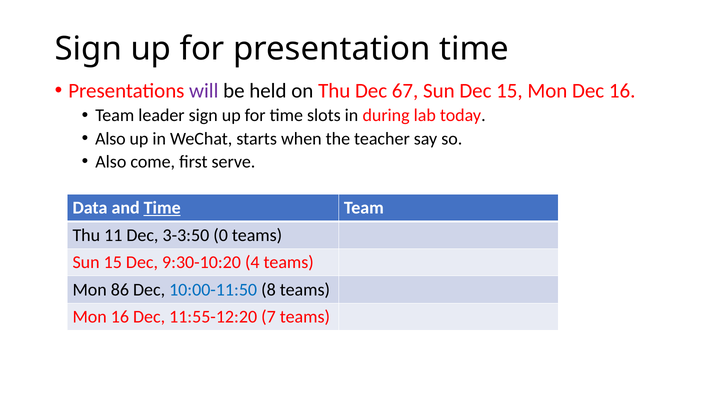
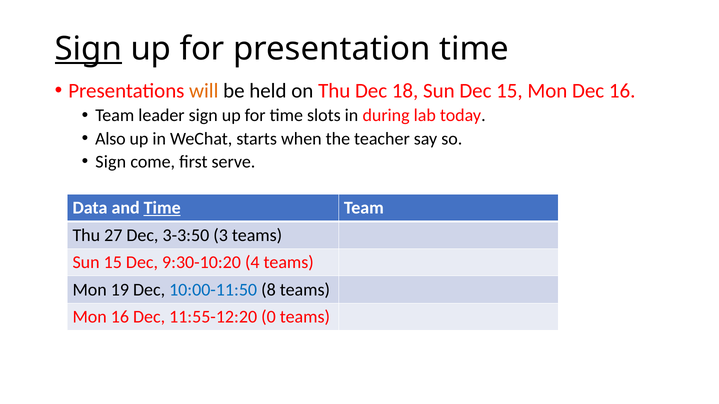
Sign at (88, 49) underline: none -> present
will colour: purple -> orange
67: 67 -> 18
Also at (111, 162): Also -> Sign
11: 11 -> 27
0: 0 -> 3
86: 86 -> 19
7: 7 -> 0
